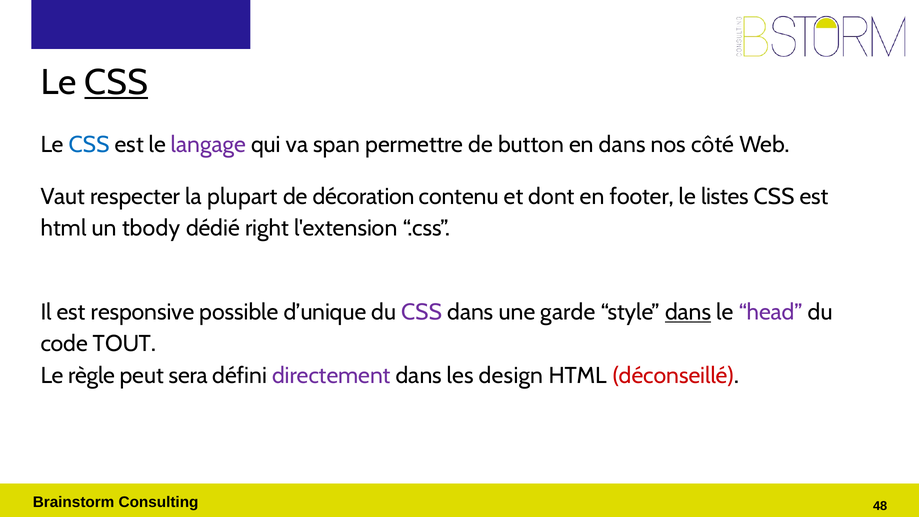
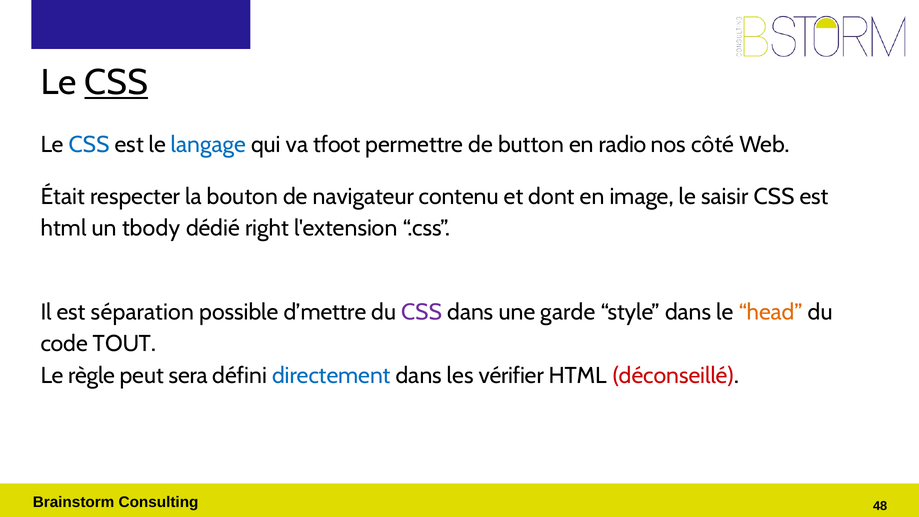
langage colour: purple -> blue
span: span -> tfoot
en dans: dans -> radio
Vaut: Vaut -> Était
plupart: plupart -> bouton
décoration: décoration -> navigateur
footer: footer -> image
listes: listes -> saisir
responsive: responsive -> séparation
d’unique: d’unique -> d’mettre
dans at (688, 312) underline: present -> none
head colour: purple -> orange
directement colour: purple -> blue
design: design -> vérifier
